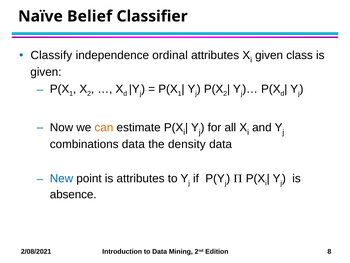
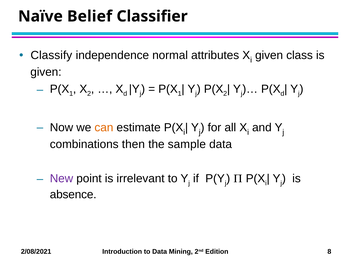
ordinal: ordinal -> normal
combinations data: data -> then
density: density -> sample
New colour: blue -> purple
is attributes: attributes -> irrelevant
